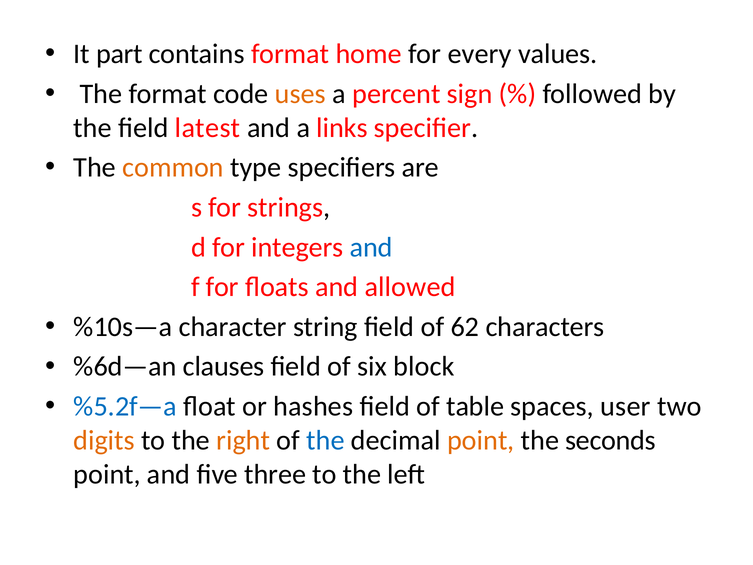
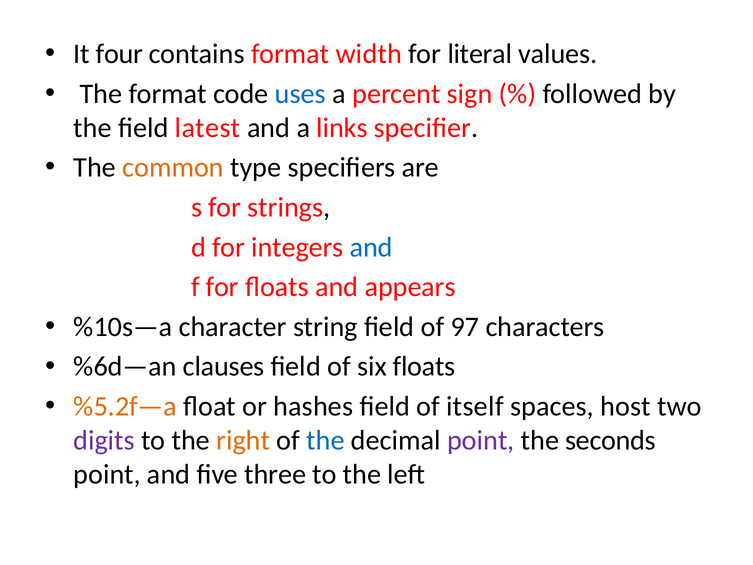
part: part -> four
home: home -> width
every: every -> literal
uses colour: orange -> blue
allowed: allowed -> appears
62: 62 -> 97
six block: block -> floats
%5.2f—a colour: blue -> orange
table: table -> itself
user: user -> host
digits colour: orange -> purple
point at (481, 440) colour: orange -> purple
